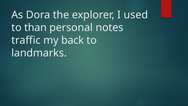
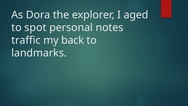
used: used -> aged
than: than -> spot
